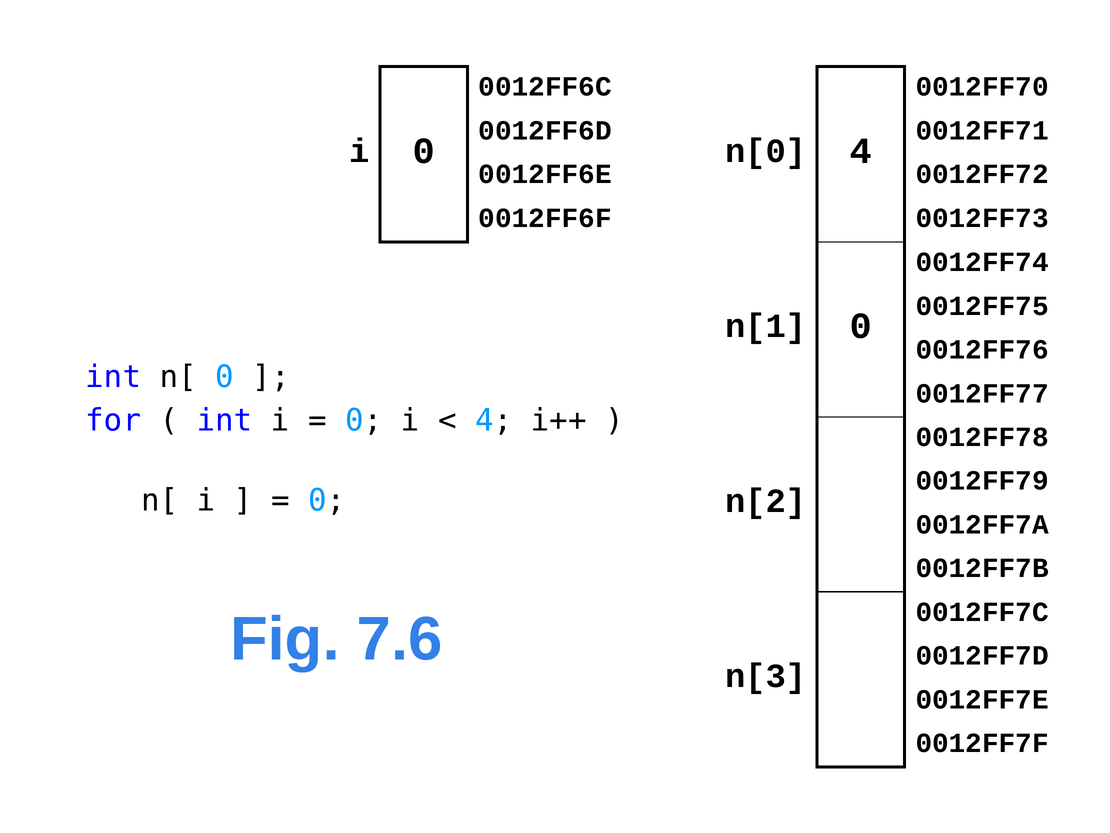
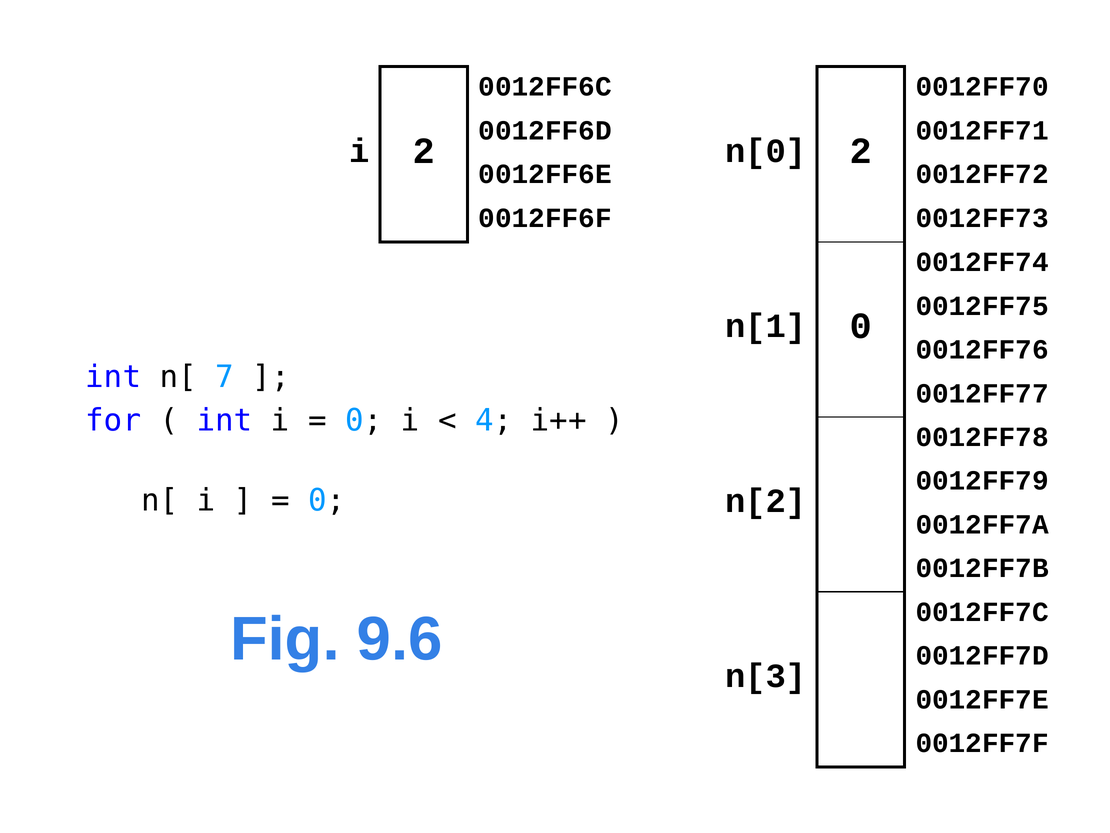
i 0: 0 -> 2
n[0 4: 4 -> 2
n[ 0: 0 -> 7
7.6: 7.6 -> 9.6
